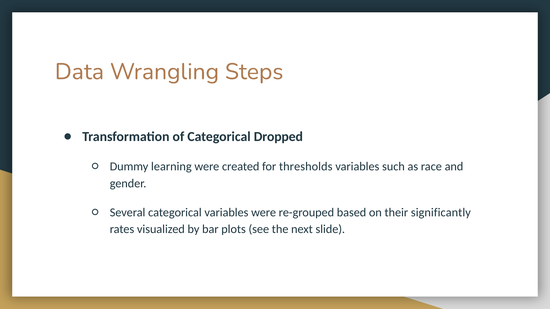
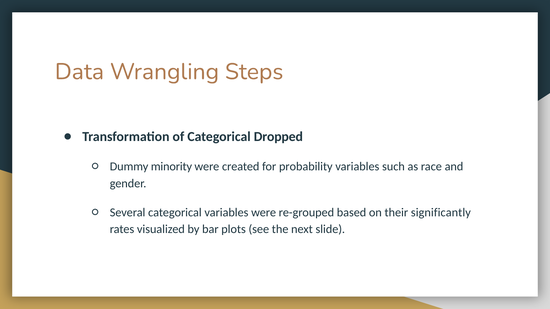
learning: learning -> minority
thresholds: thresholds -> probability
